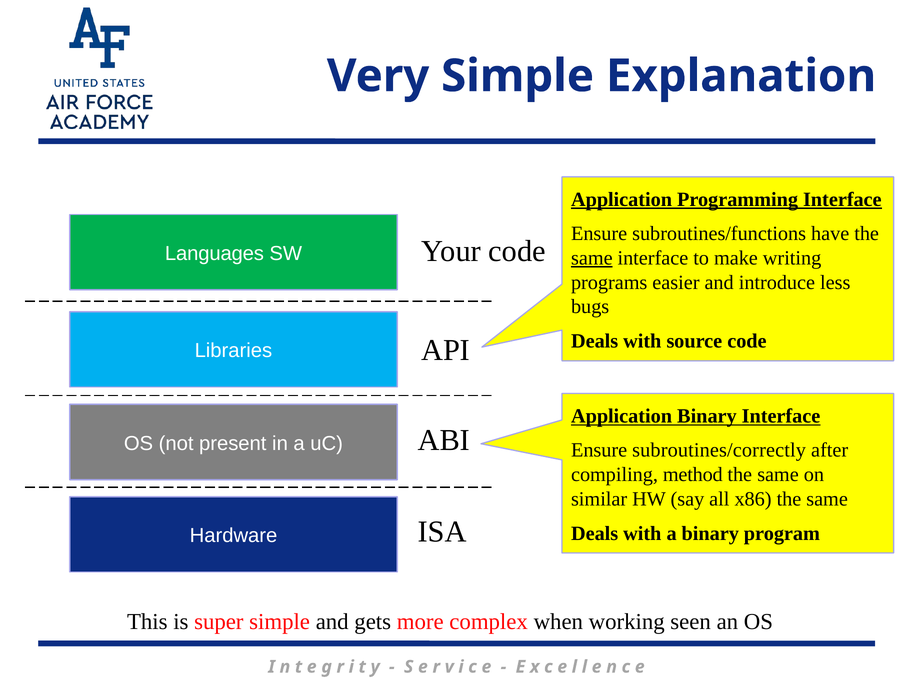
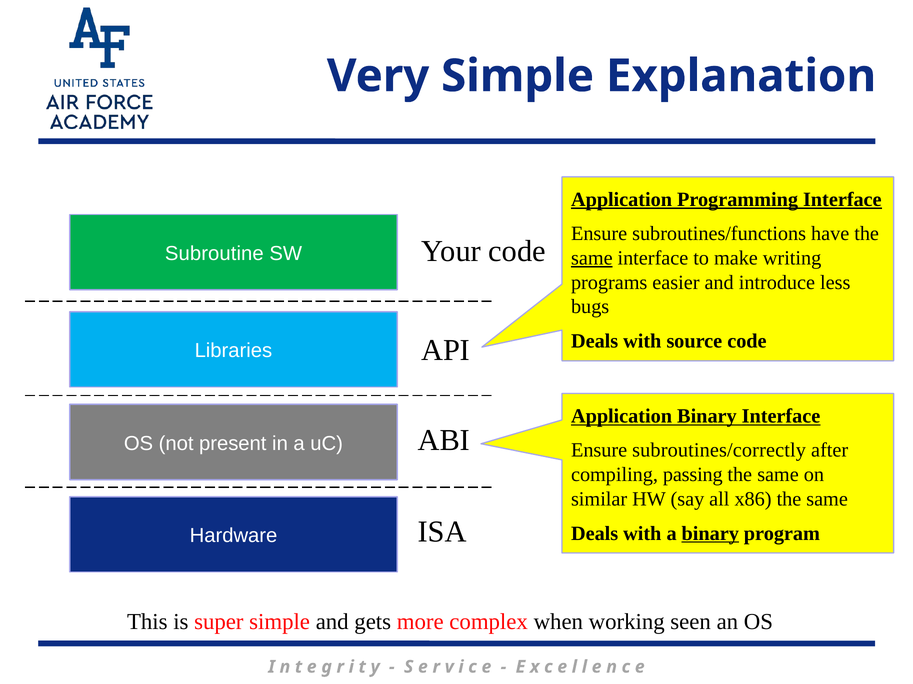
Languages: Languages -> Subroutine
method: method -> passing
binary at (710, 534) underline: none -> present
